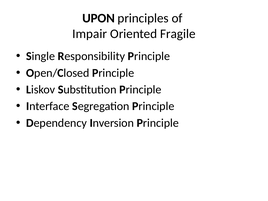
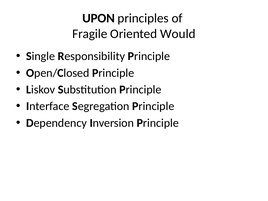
Impair: Impair -> Fragile
Fragile: Fragile -> Would
